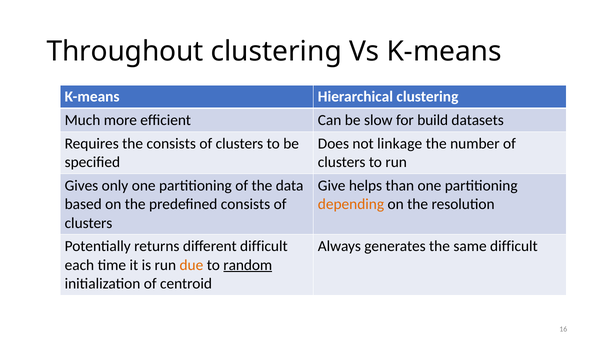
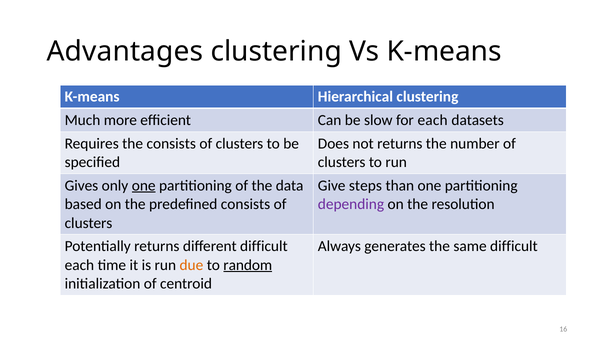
Throughout: Throughout -> Advantages
for build: build -> each
not linkage: linkage -> returns
one at (144, 186) underline: none -> present
helps: helps -> steps
depending colour: orange -> purple
